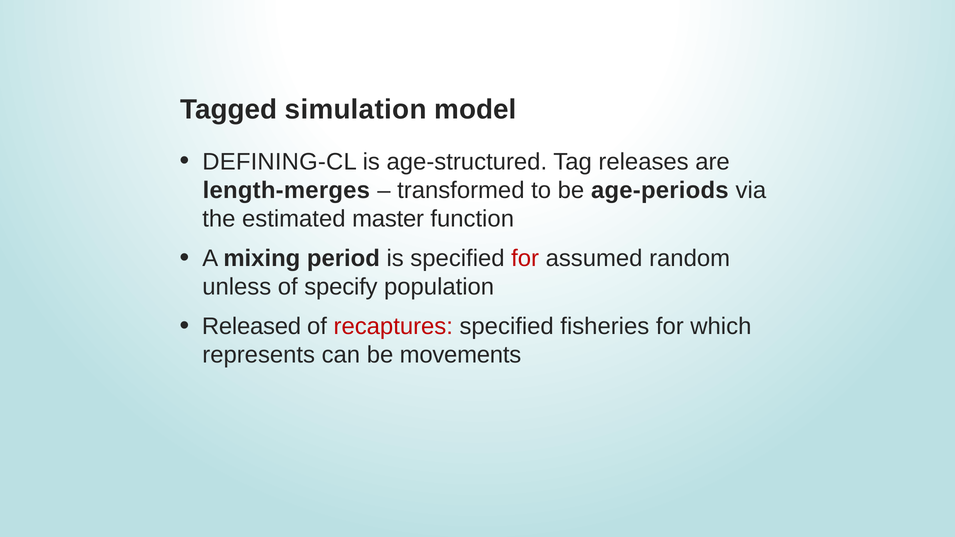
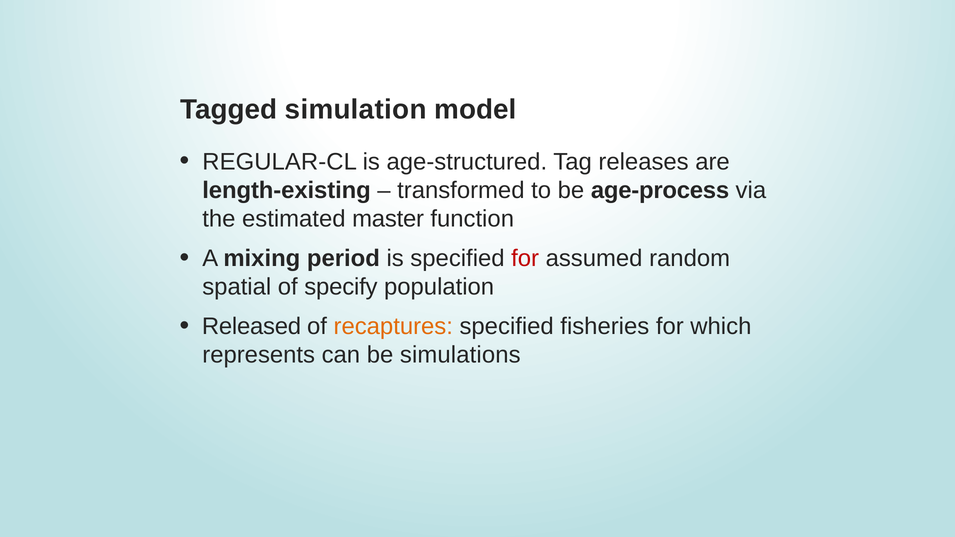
DEFINING-CL: DEFINING-CL -> REGULAR-CL
length-merges: length-merges -> length-existing
age-periods: age-periods -> age-process
unless: unless -> spatial
recaptures colour: red -> orange
movements: movements -> simulations
